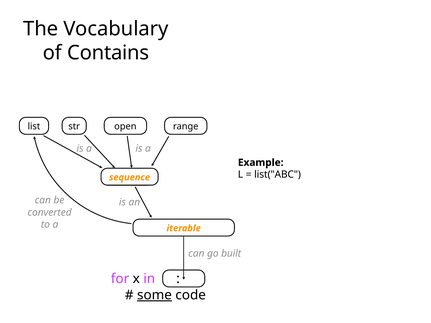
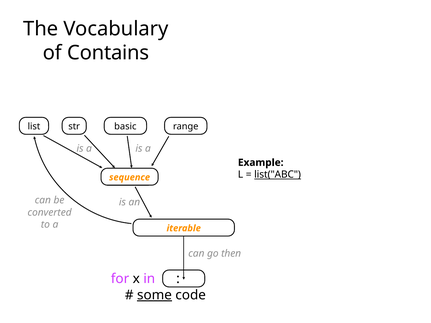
open: open -> basic
list("ABC underline: none -> present
built: built -> then
